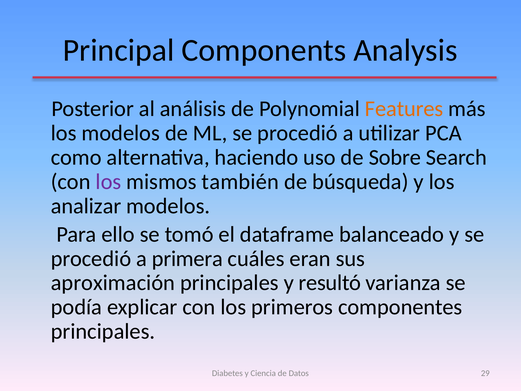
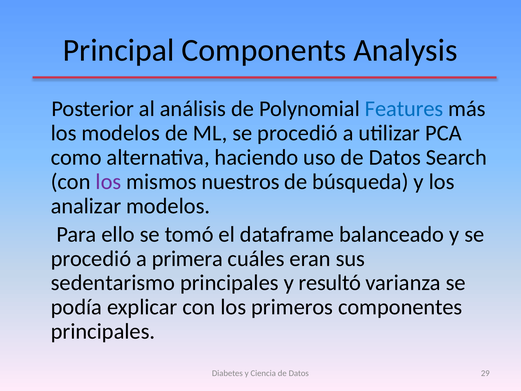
Features colour: orange -> blue
uso de Sobre: Sobre -> Datos
también: también -> nuestros
aproximación: aproximación -> sedentarismo
